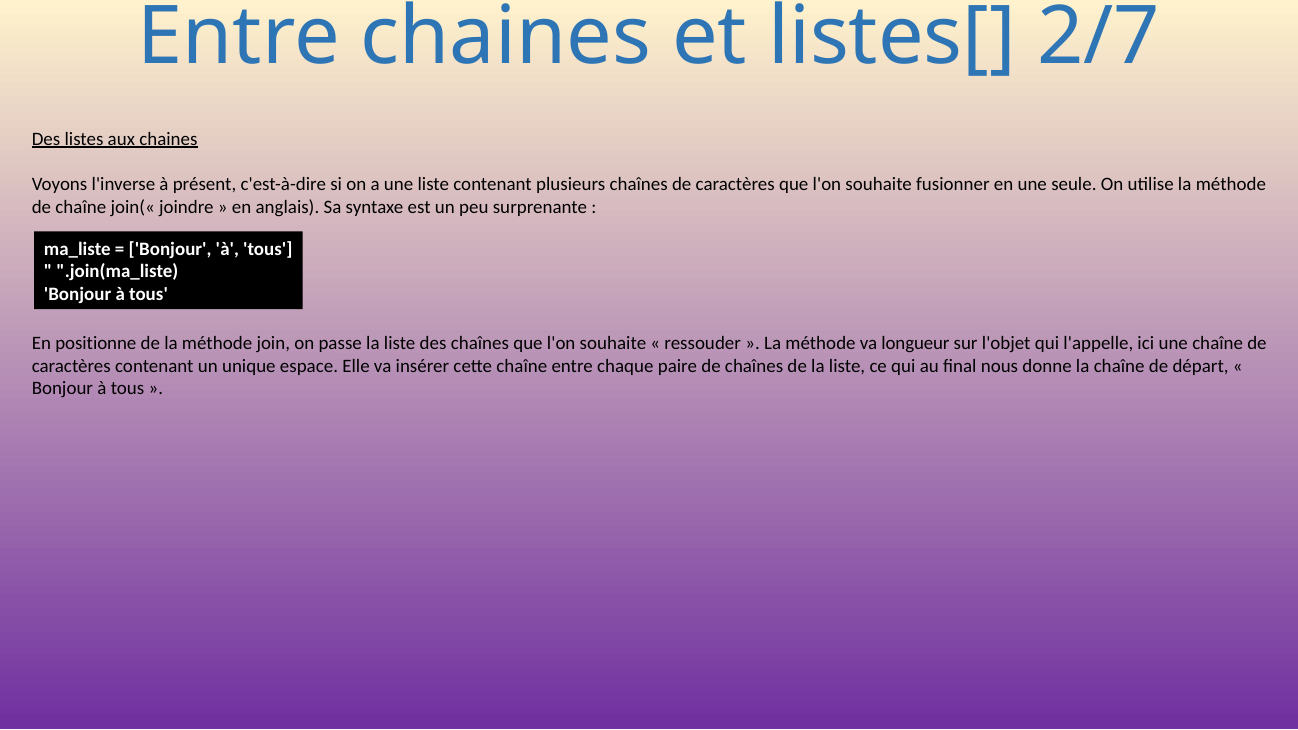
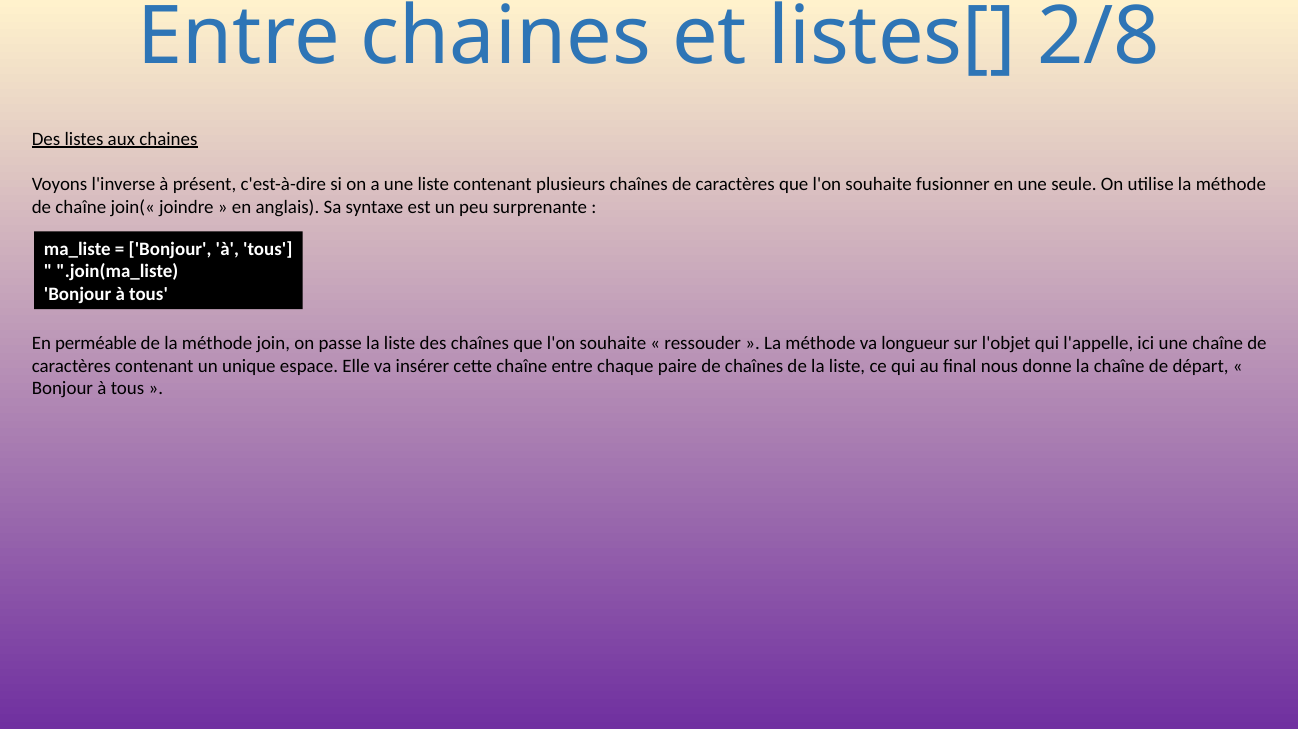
2/7: 2/7 -> 2/8
positionne: positionne -> perméable
